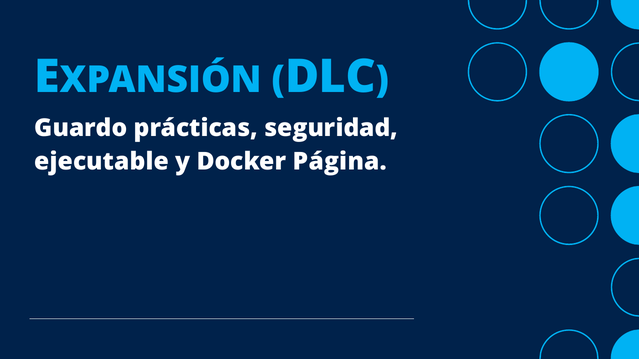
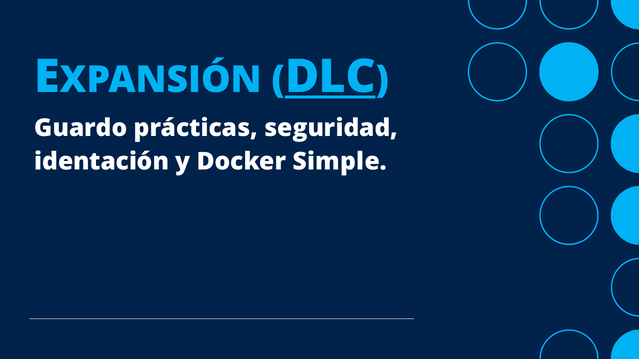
DLC underline: none -> present
ejecutable: ejecutable -> identación
Página: Página -> Simple
